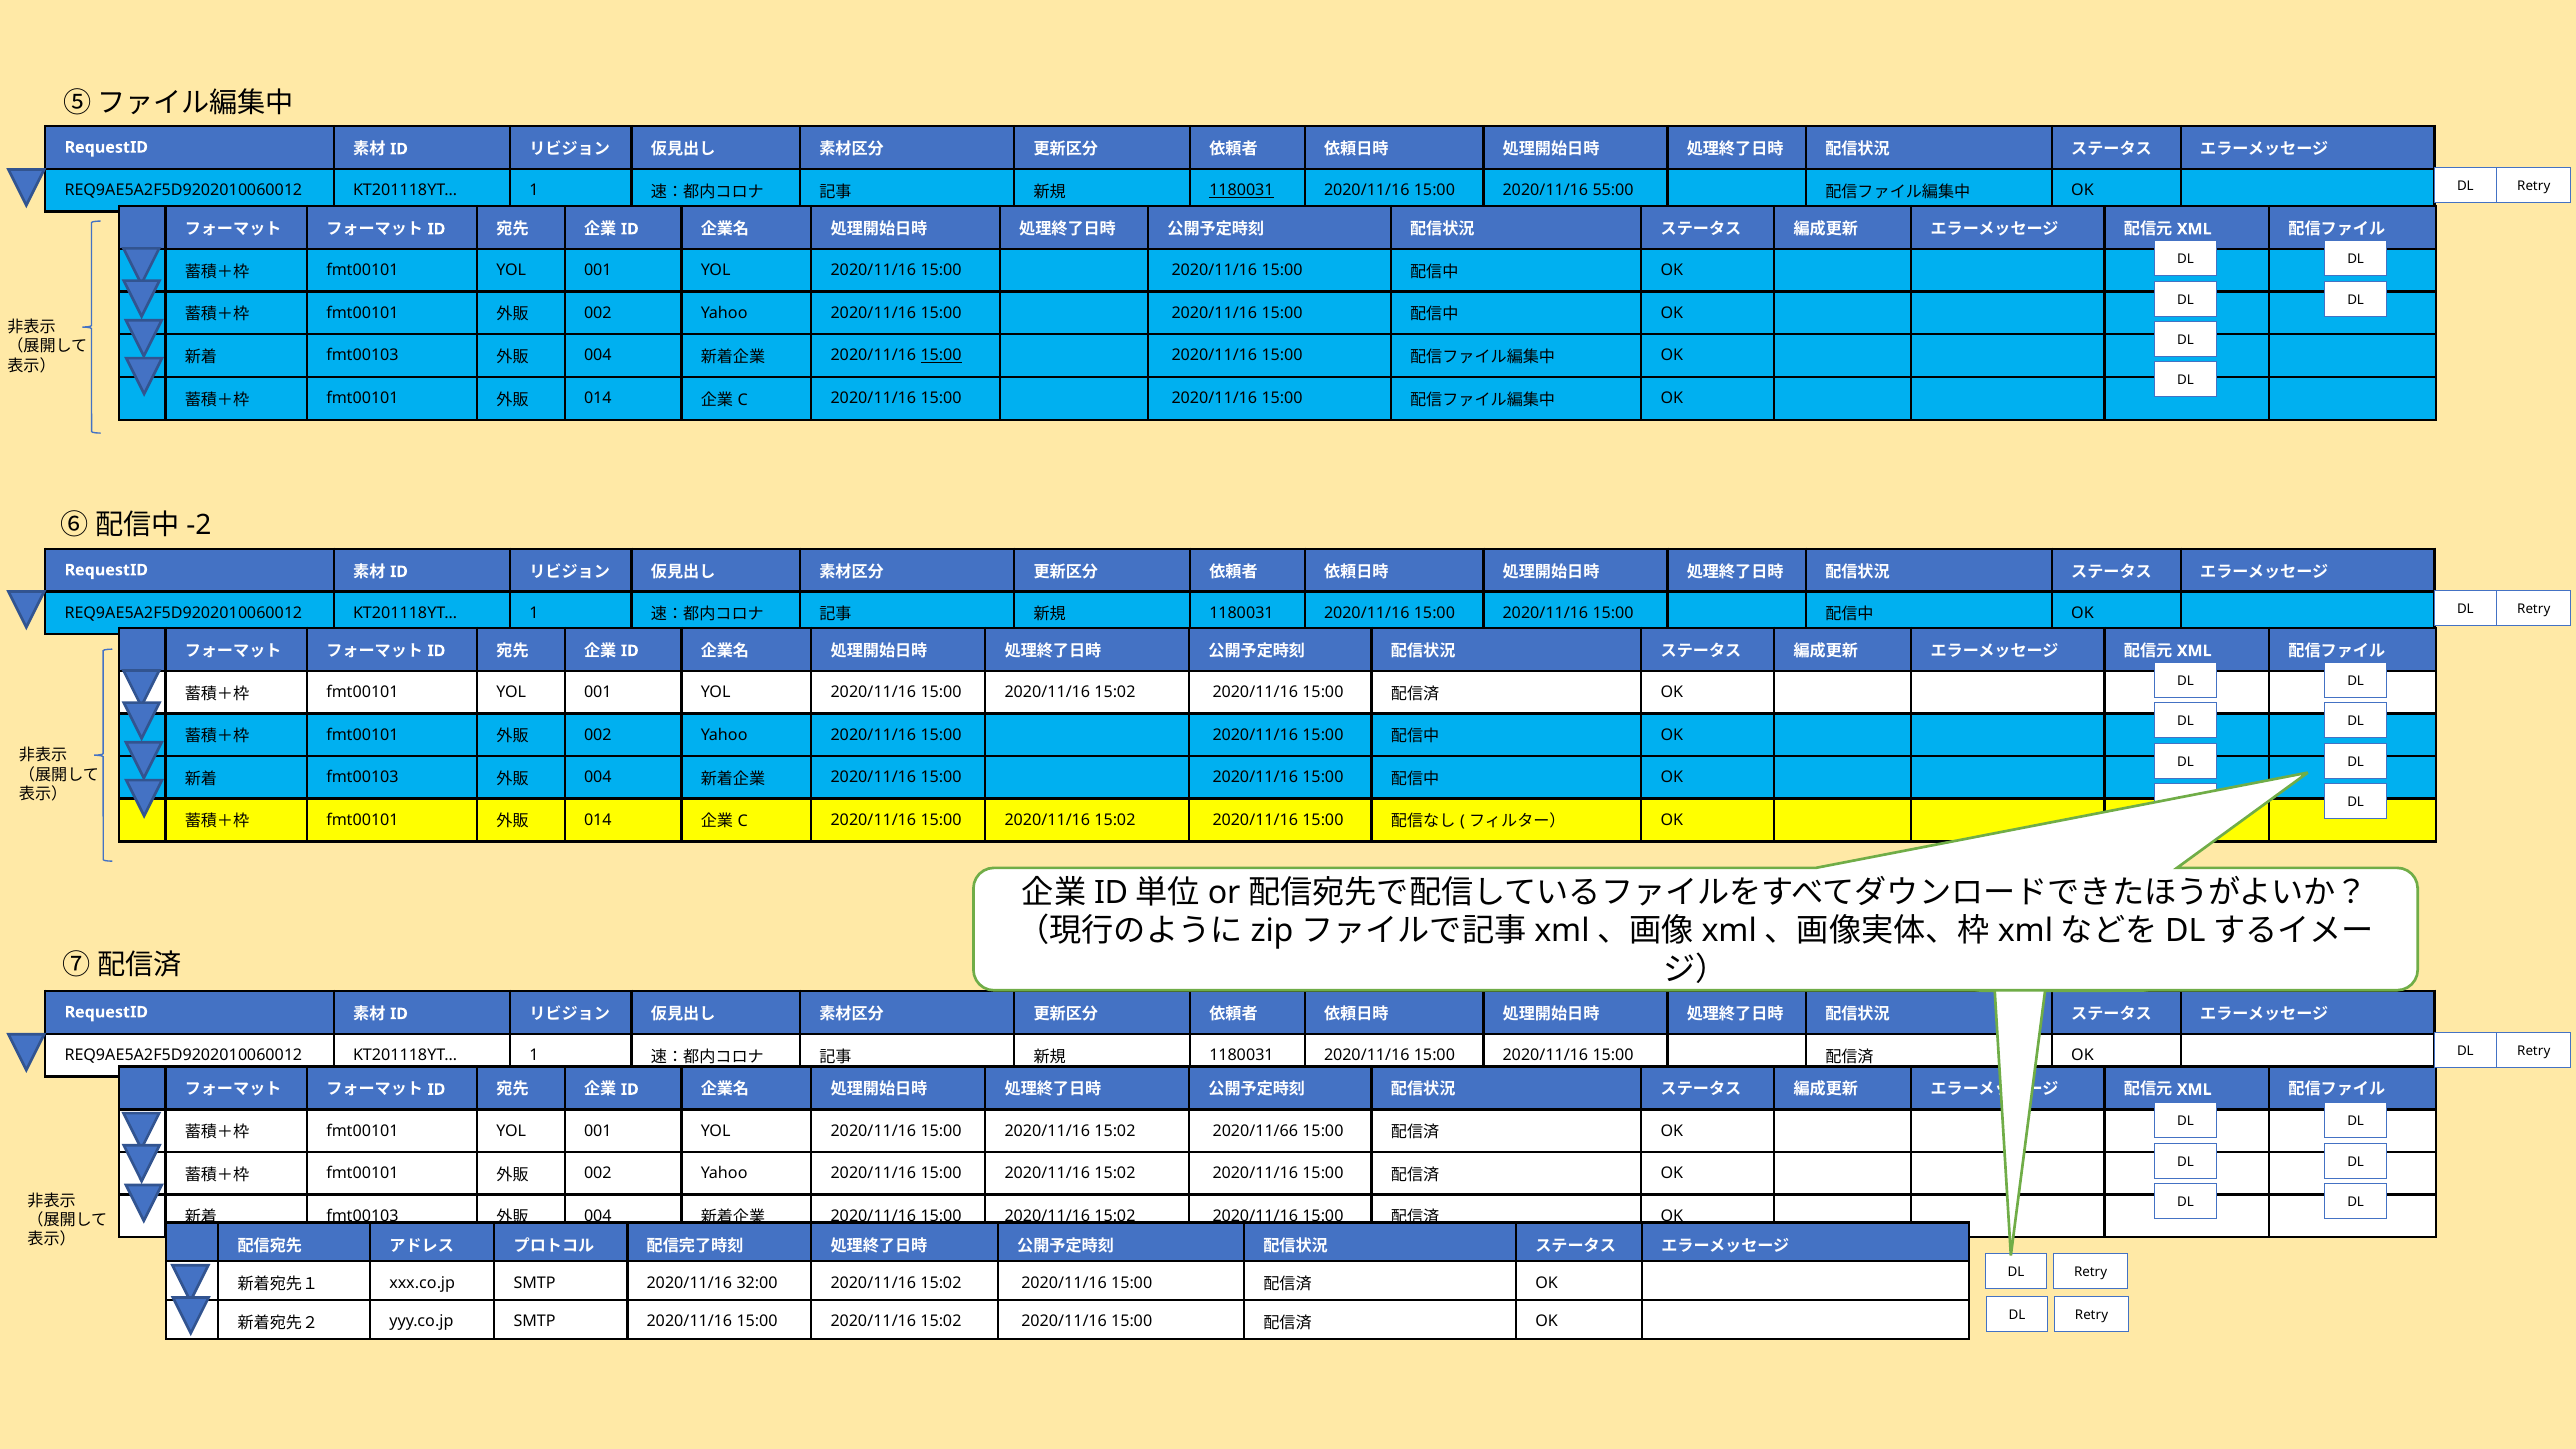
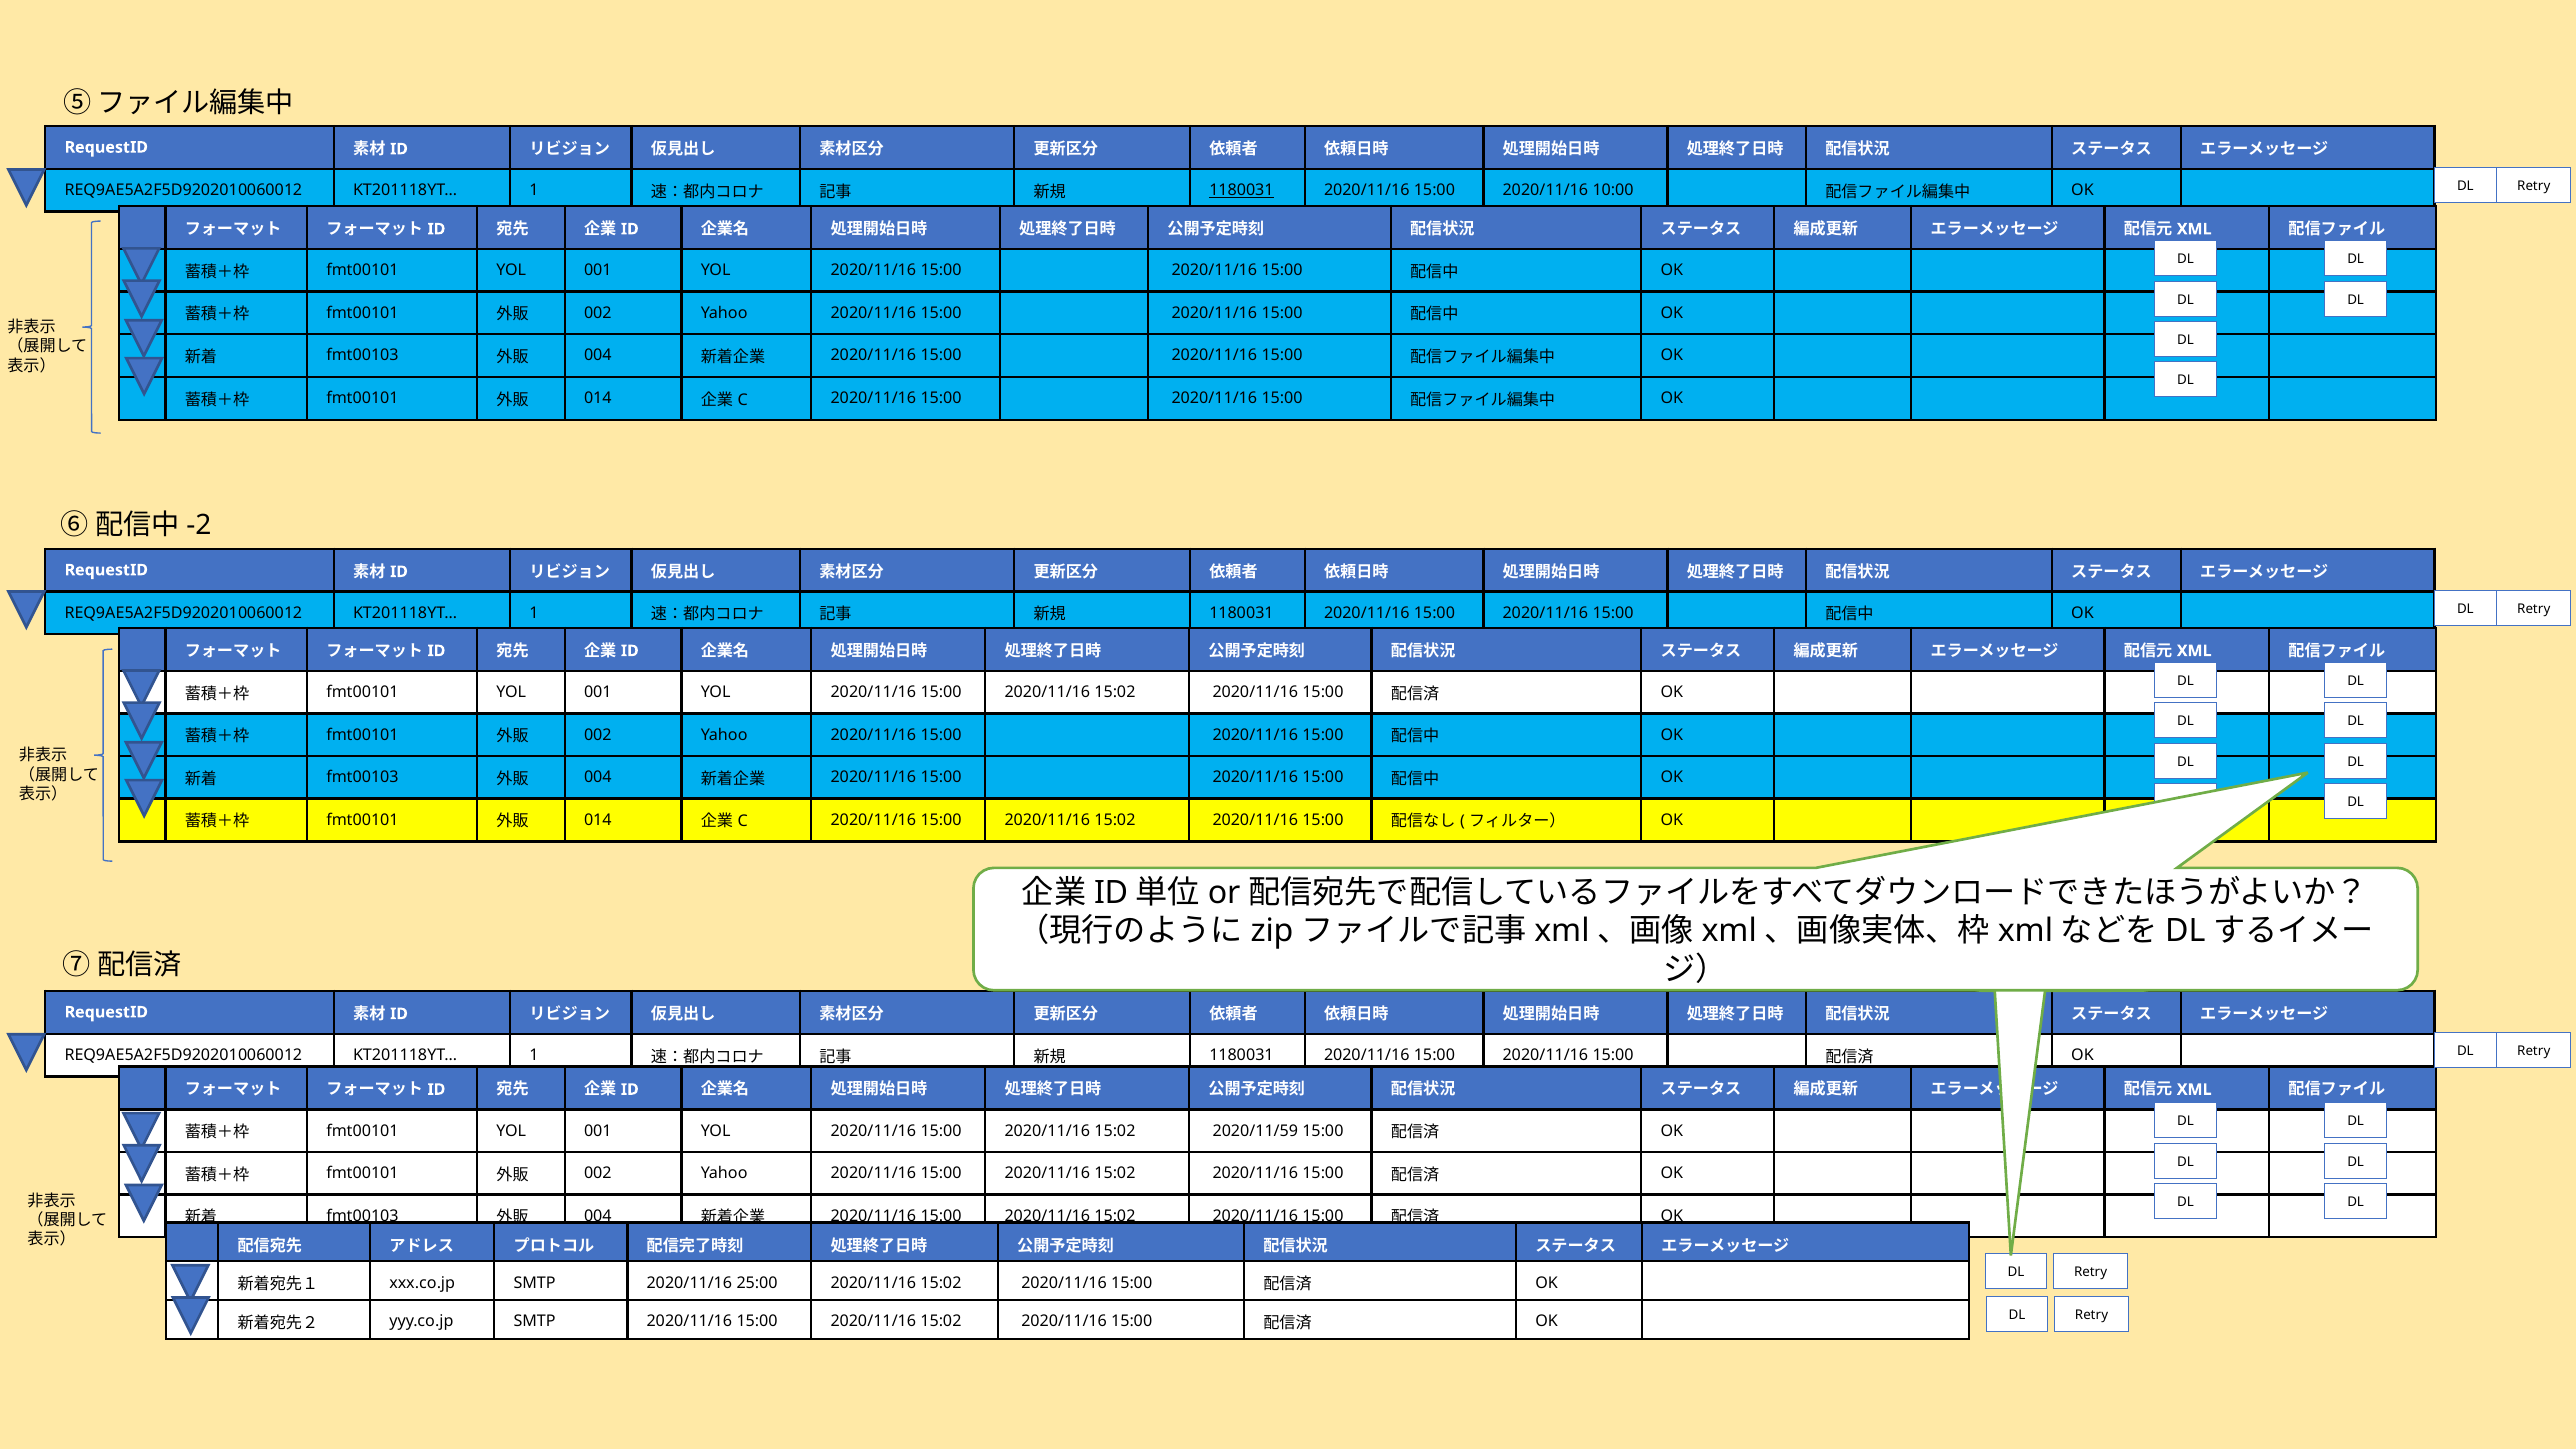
55:00: 55:00 -> 10:00
15:00 at (941, 356) underline: present -> none
2020/11/66: 2020/11/66 -> 2020/11/59
32:00: 32:00 -> 25:00
